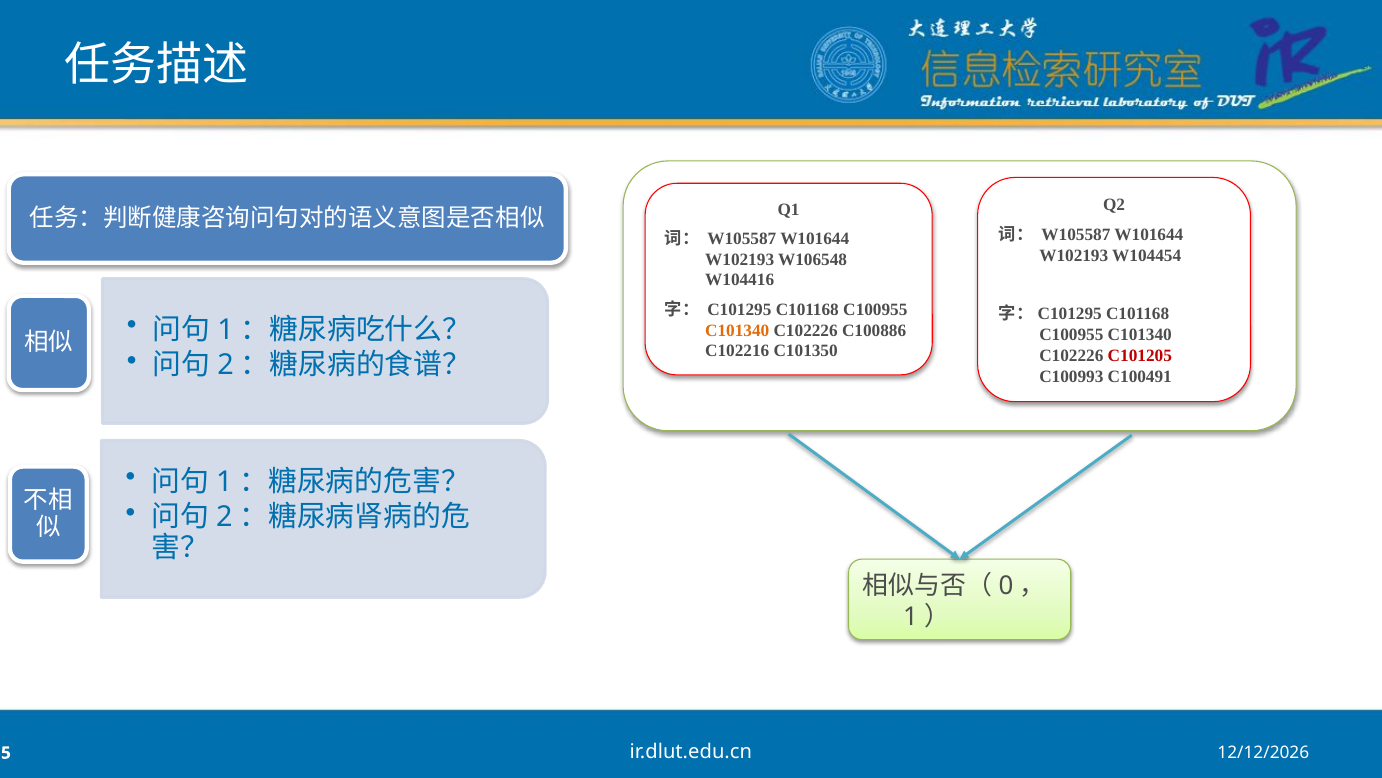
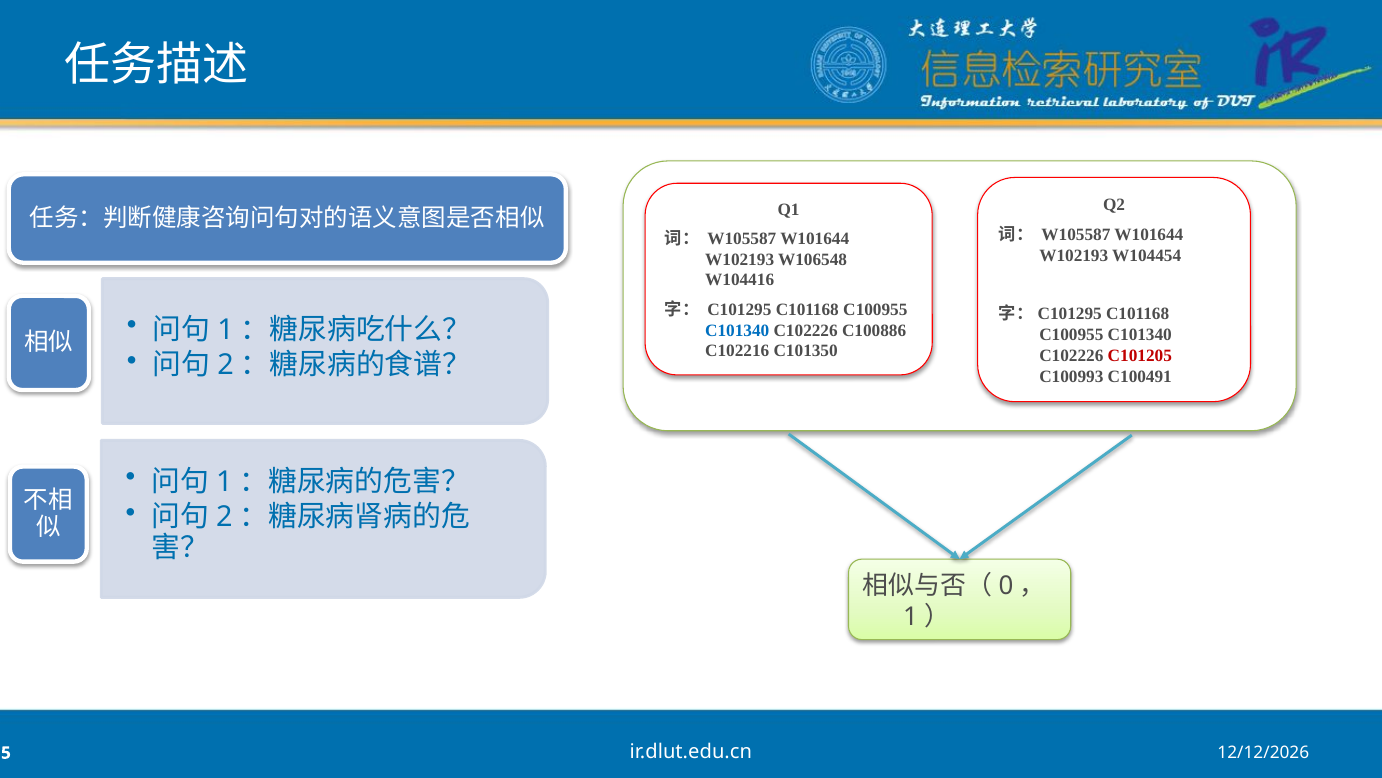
C101340 at (737, 330) colour: orange -> blue
